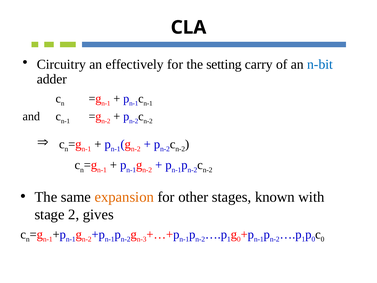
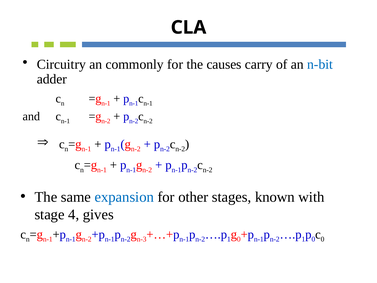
effectively: effectively -> commonly
setting: setting -> causes
expansion colour: orange -> blue
2: 2 -> 4
